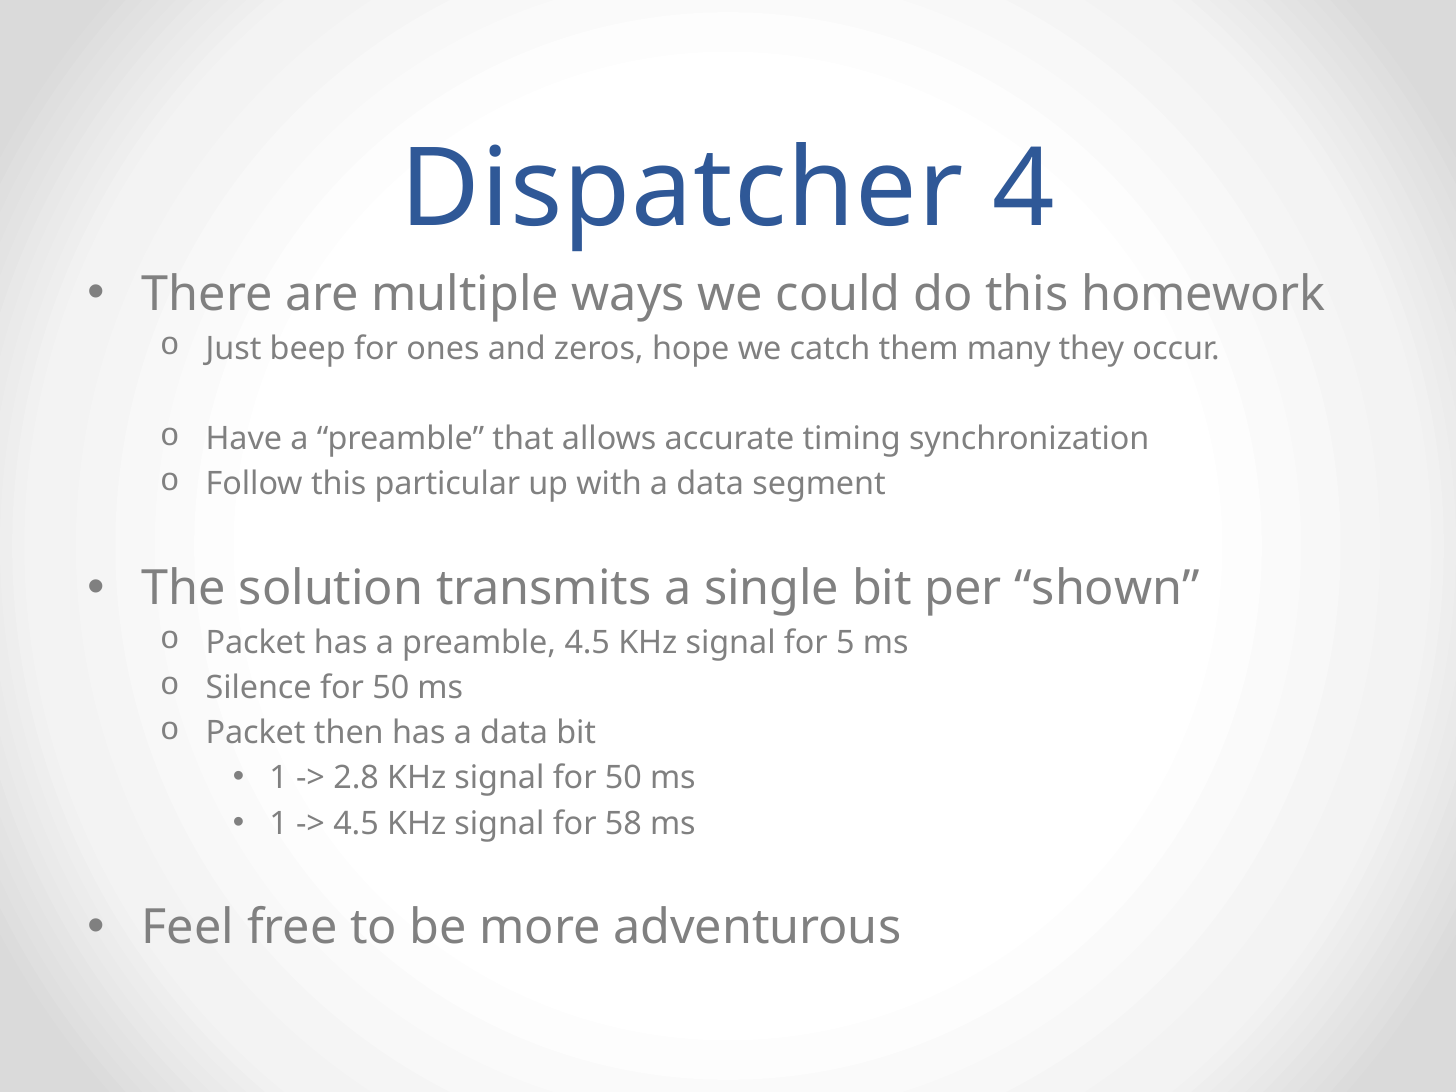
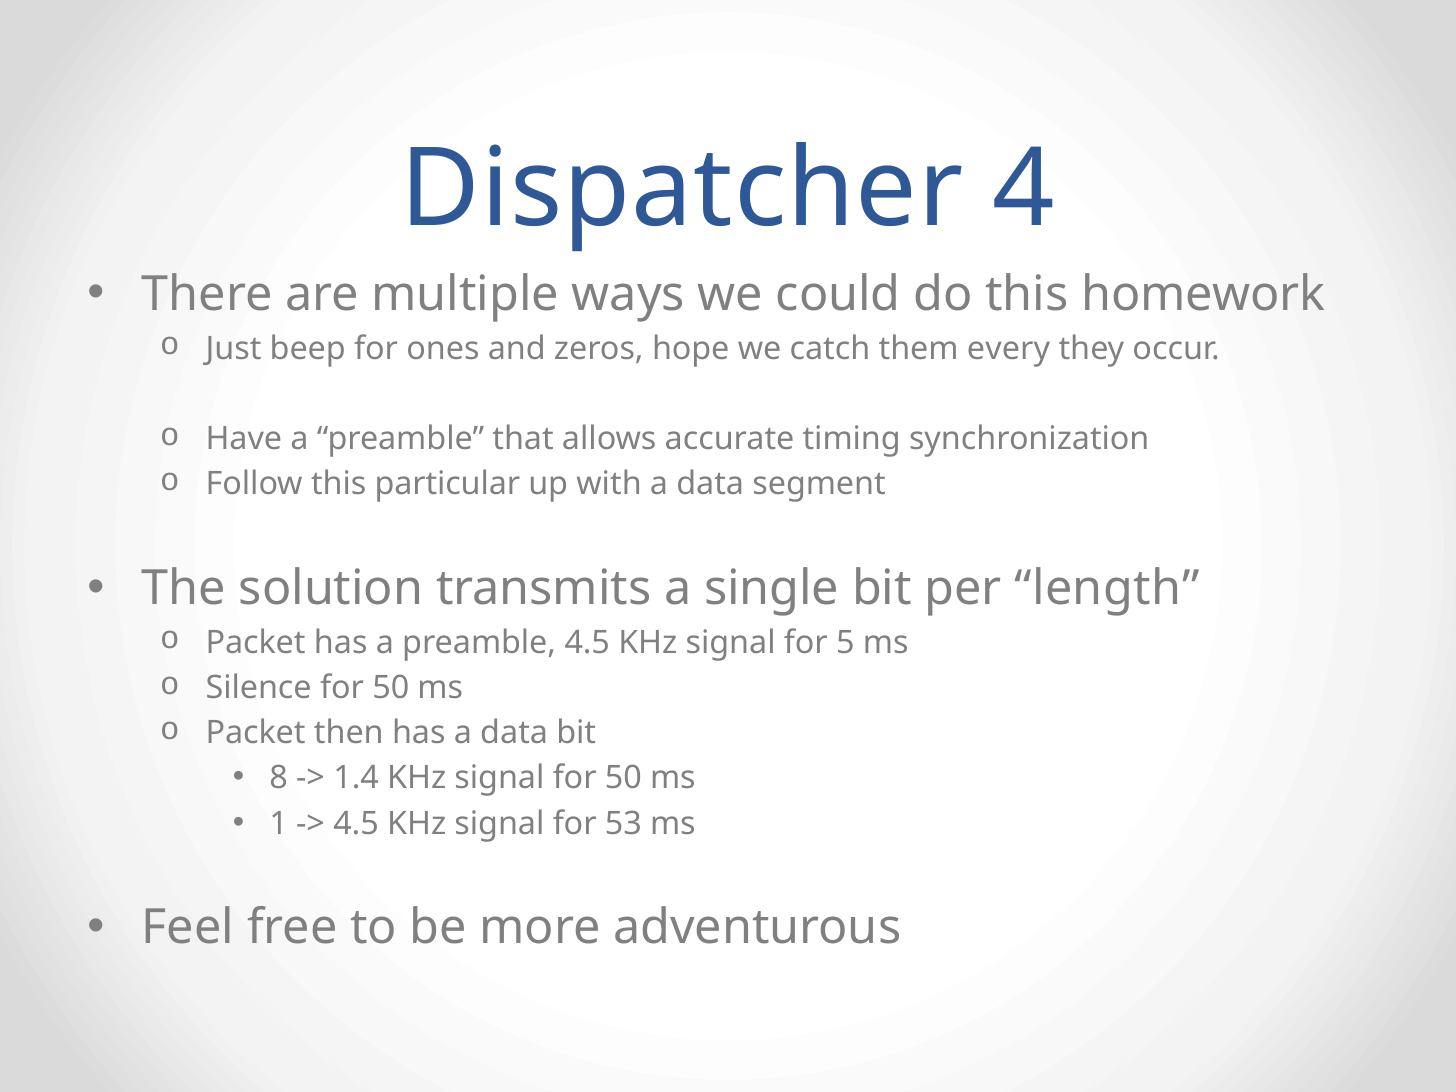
many: many -> every
shown: shown -> length
1 at (279, 778): 1 -> 8
2.8: 2.8 -> 1.4
58: 58 -> 53
